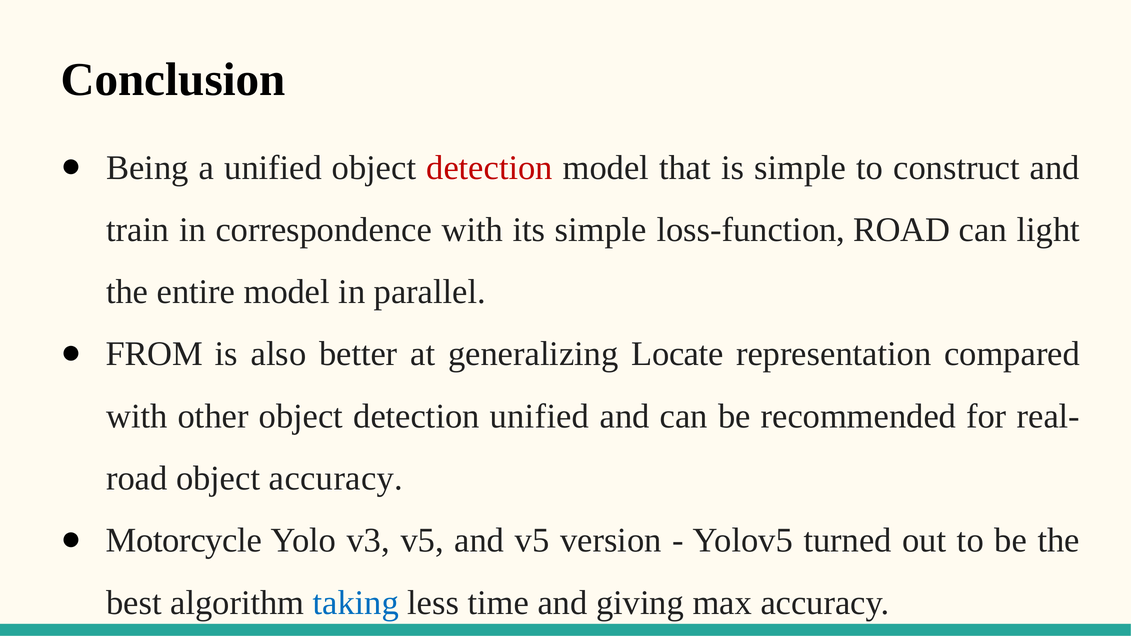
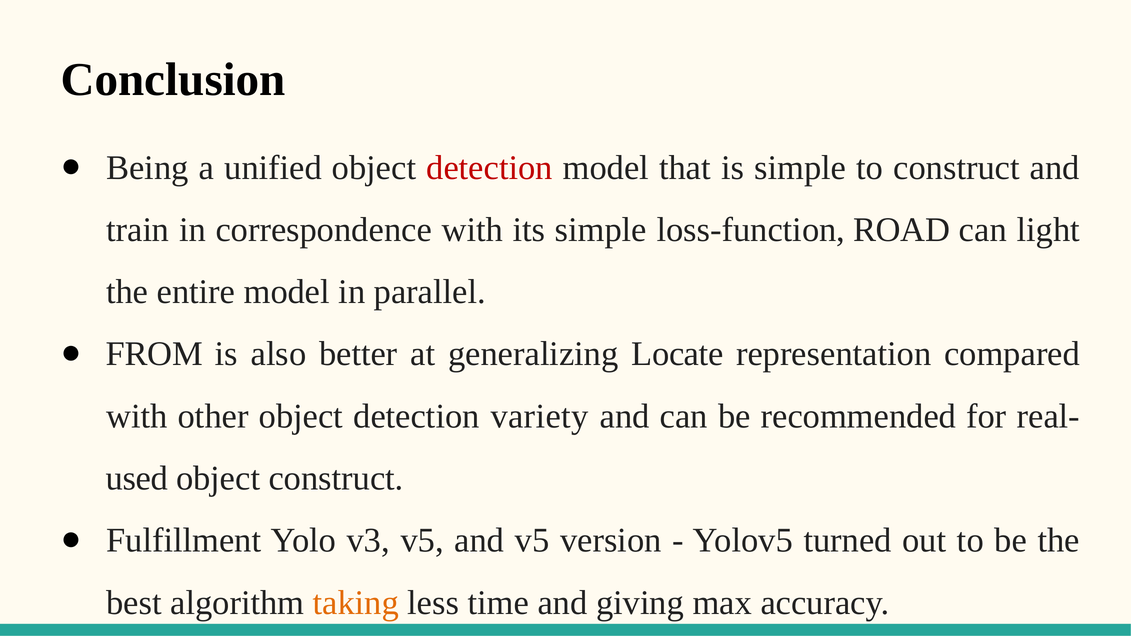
detection unified: unified -> variety
road at (137, 478): road -> used
object accuracy: accuracy -> construct
Motorcycle: Motorcycle -> Fulfillment
taking colour: blue -> orange
